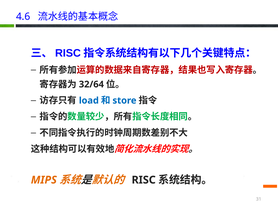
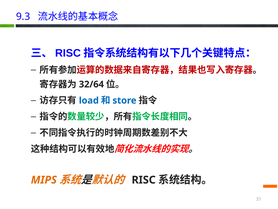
4.6: 4.6 -> 9.3
